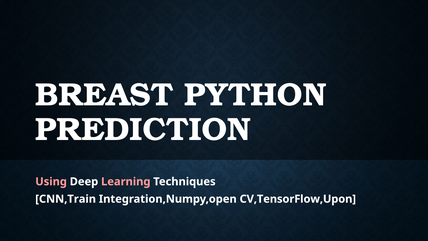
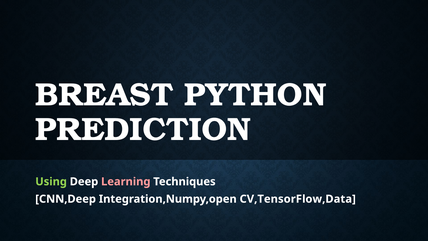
Using colour: pink -> light green
CNN,Train: CNN,Train -> CNN,Deep
CV,TensorFlow,Upon: CV,TensorFlow,Upon -> CV,TensorFlow,Data
